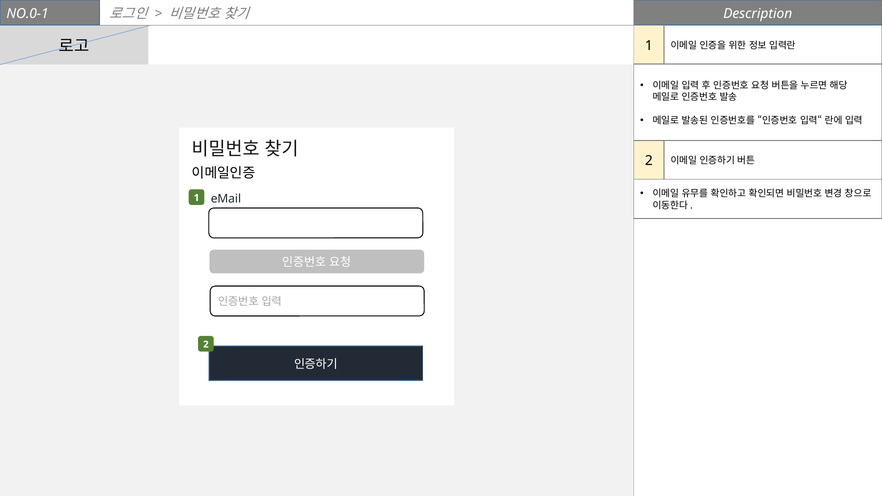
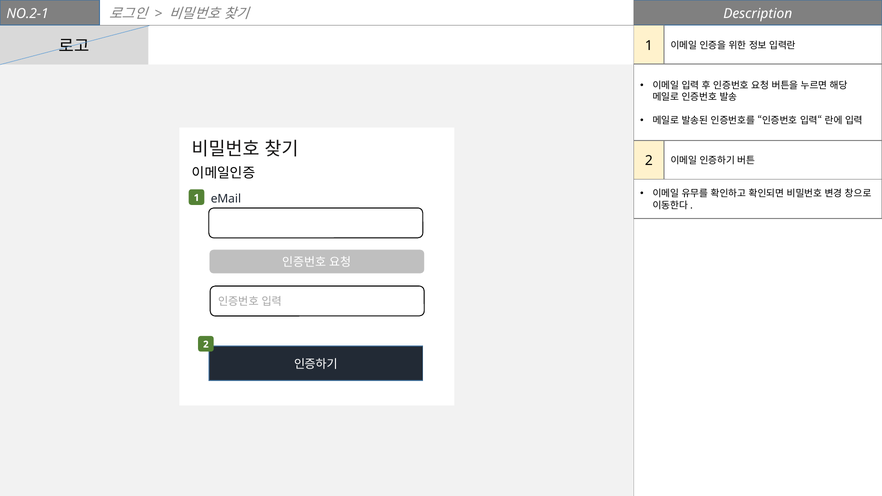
NO.0-1: NO.0-1 -> NO.2-1
